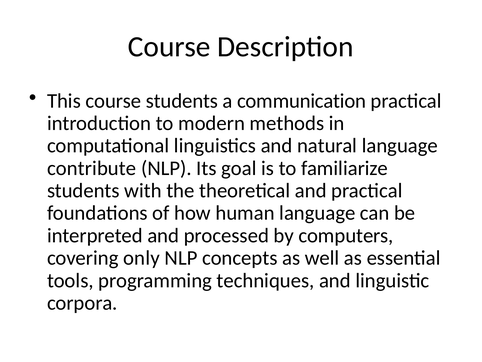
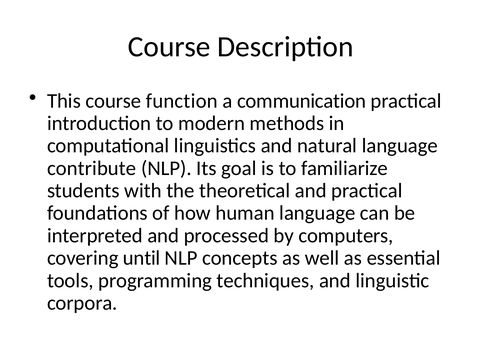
course students: students -> function
only: only -> until
